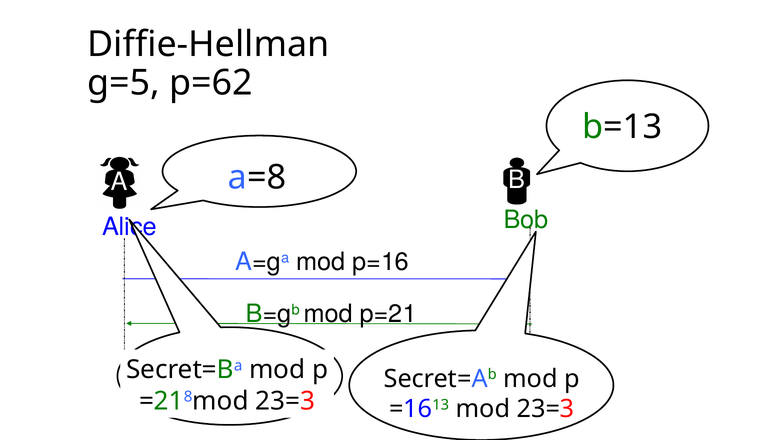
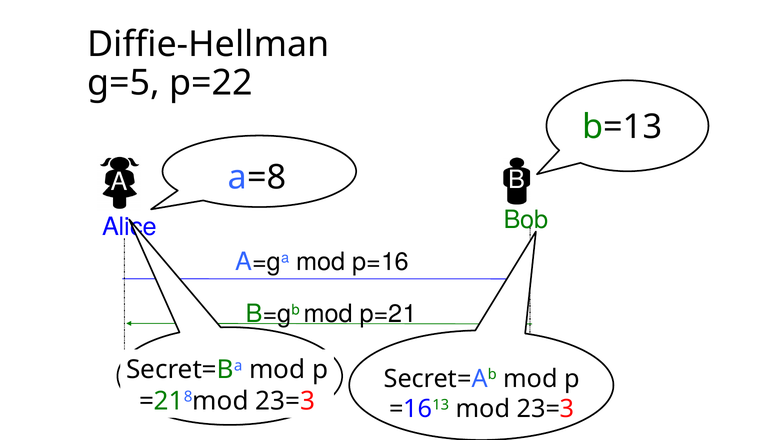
p=62: p=62 -> p=22
